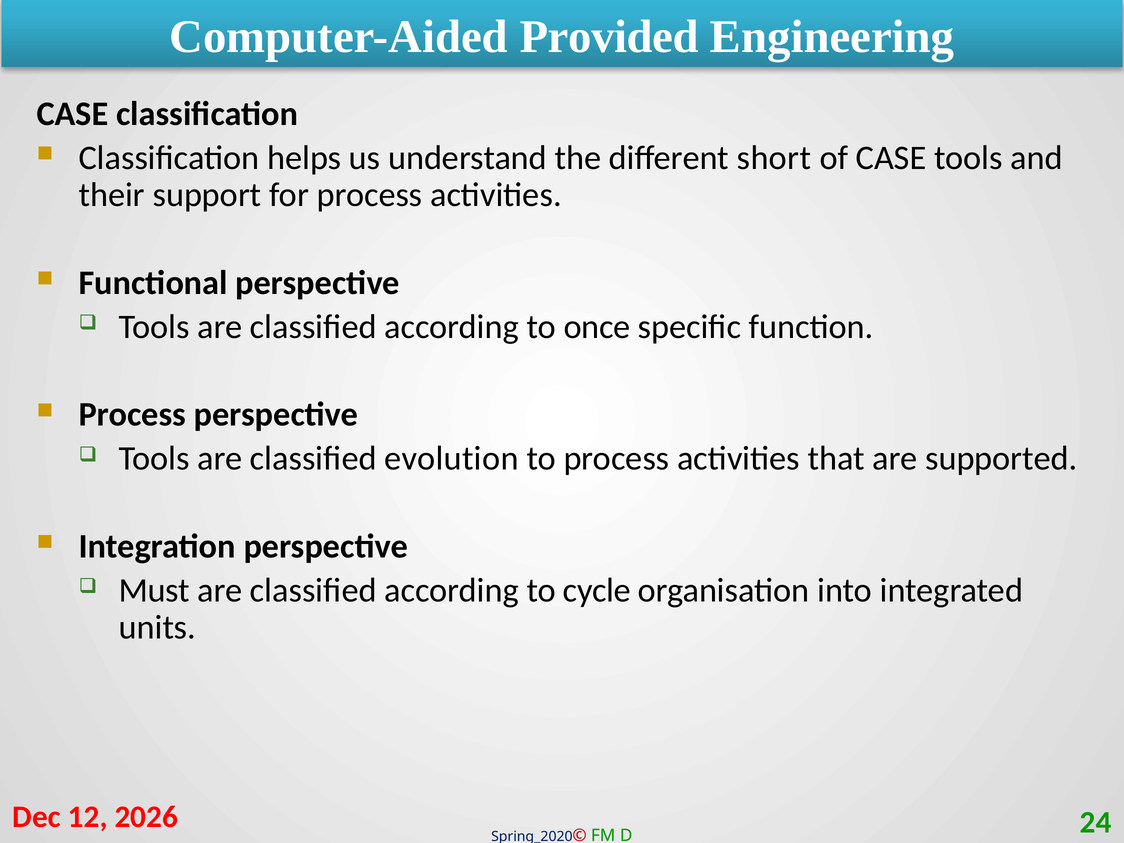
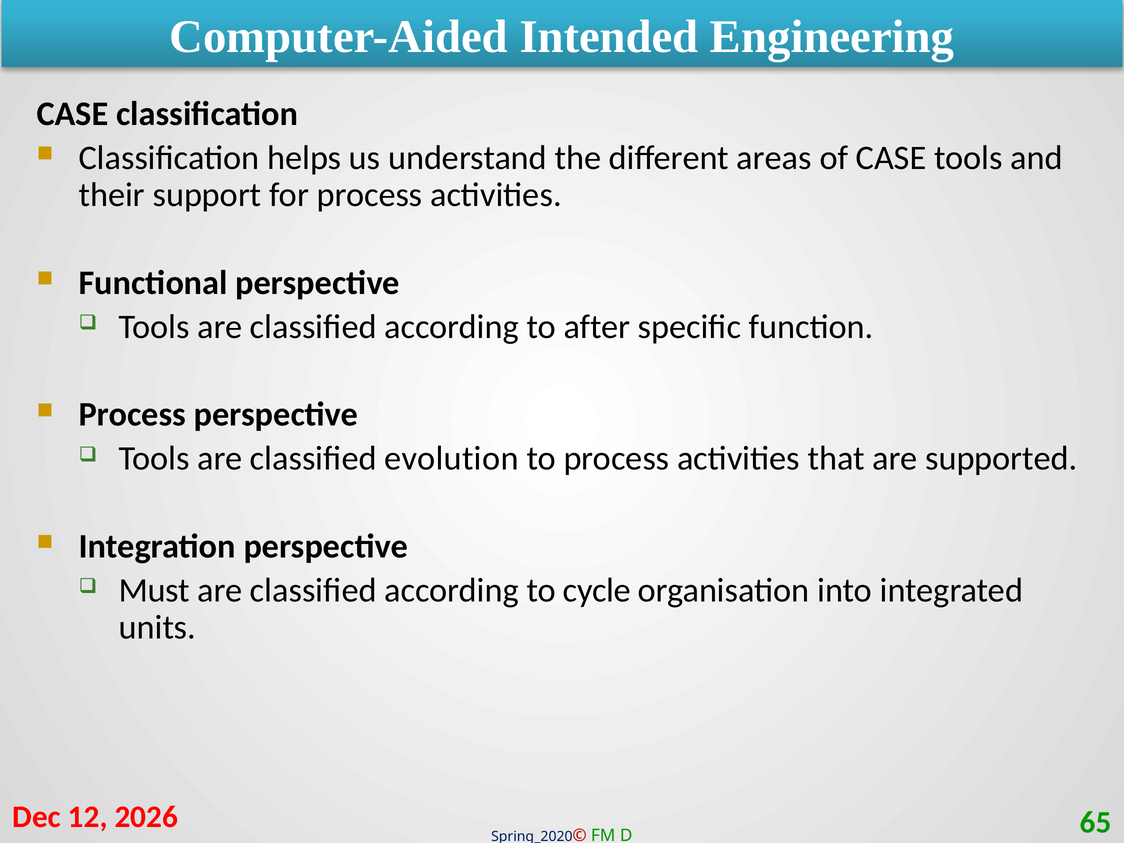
Provided: Provided -> Intended
short: short -> areas
once: once -> after
24: 24 -> 65
